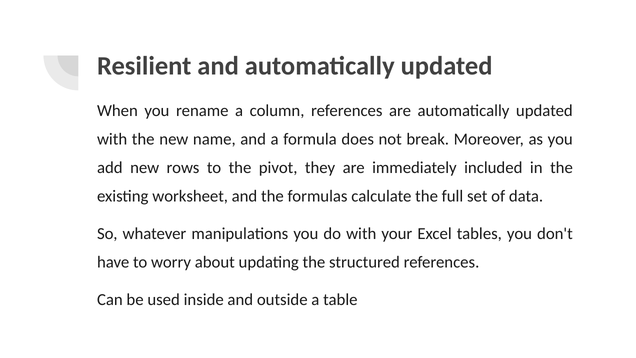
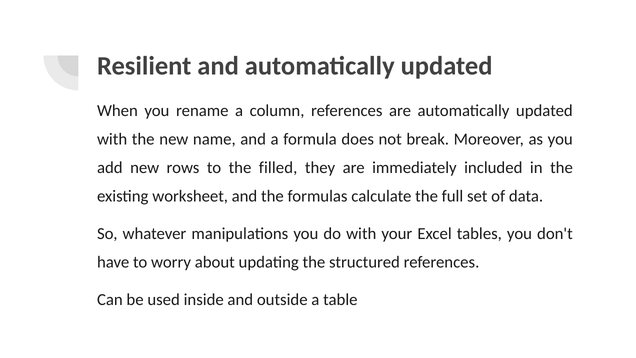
pivot: pivot -> filled
